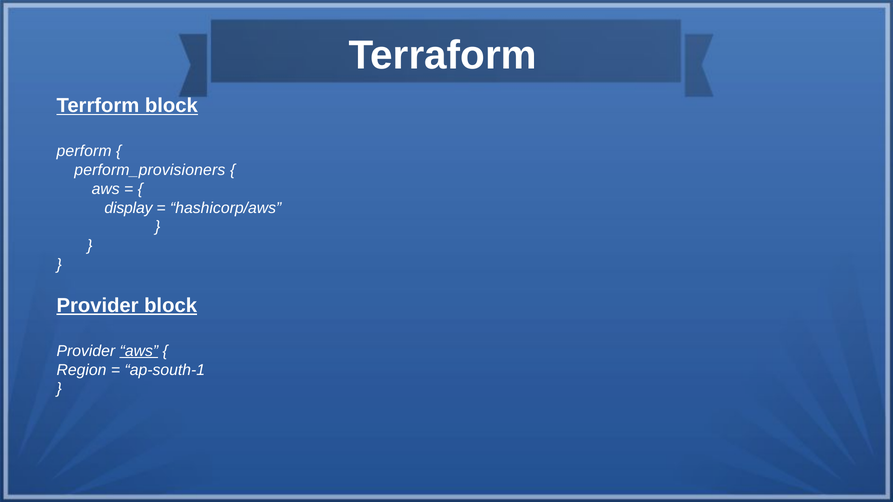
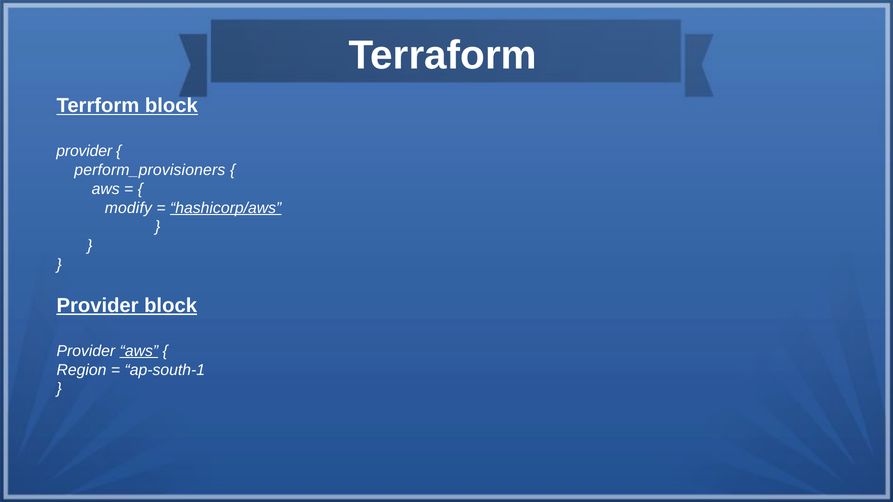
perform at (84, 151): perform -> provider
display: display -> modify
hashicorp/aws underline: none -> present
